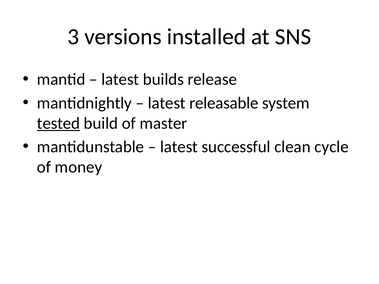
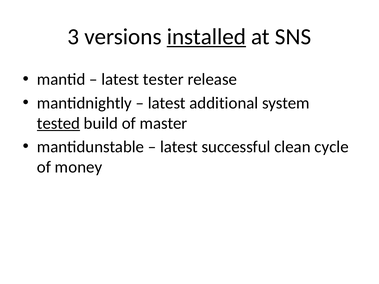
installed underline: none -> present
builds: builds -> tester
releasable: releasable -> additional
